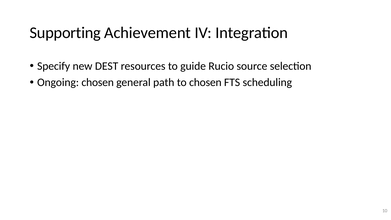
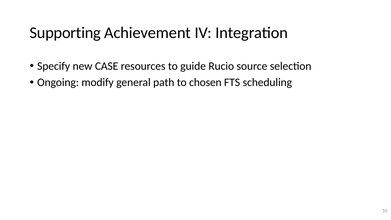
DEST: DEST -> CASE
Ongoing chosen: chosen -> modify
